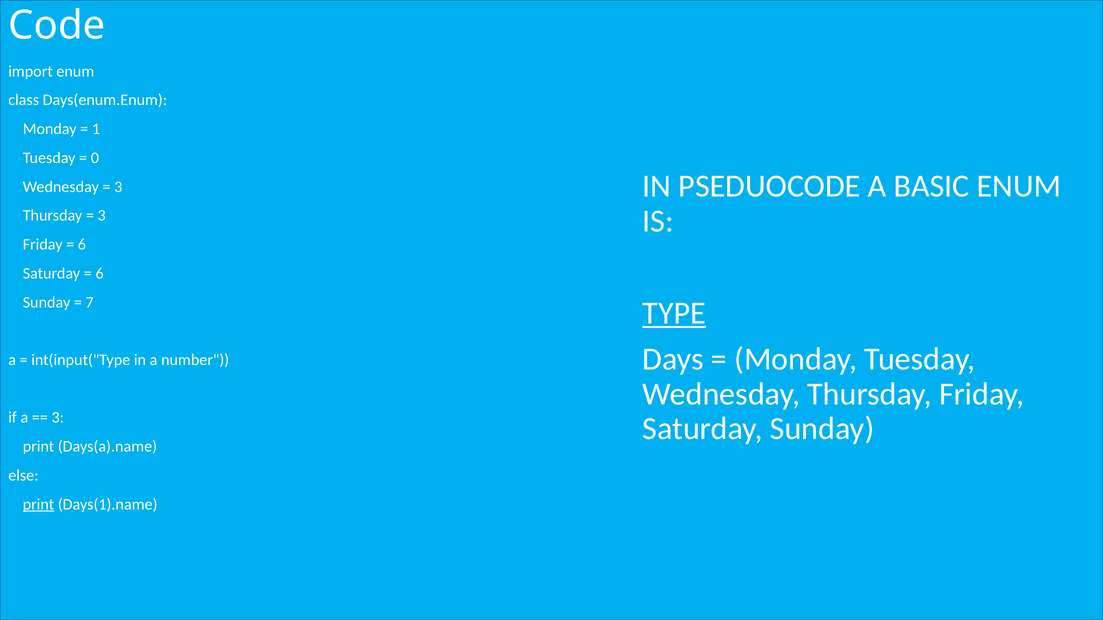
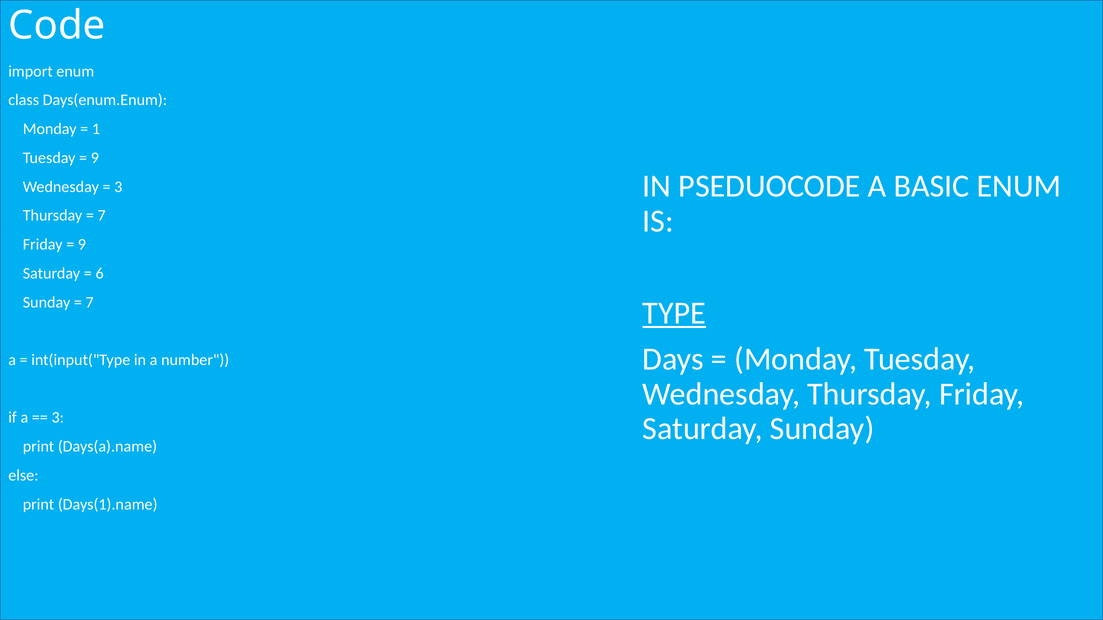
0 at (95, 158): 0 -> 9
3 at (102, 216): 3 -> 7
6 at (82, 245): 6 -> 9
print at (38, 505) underline: present -> none
